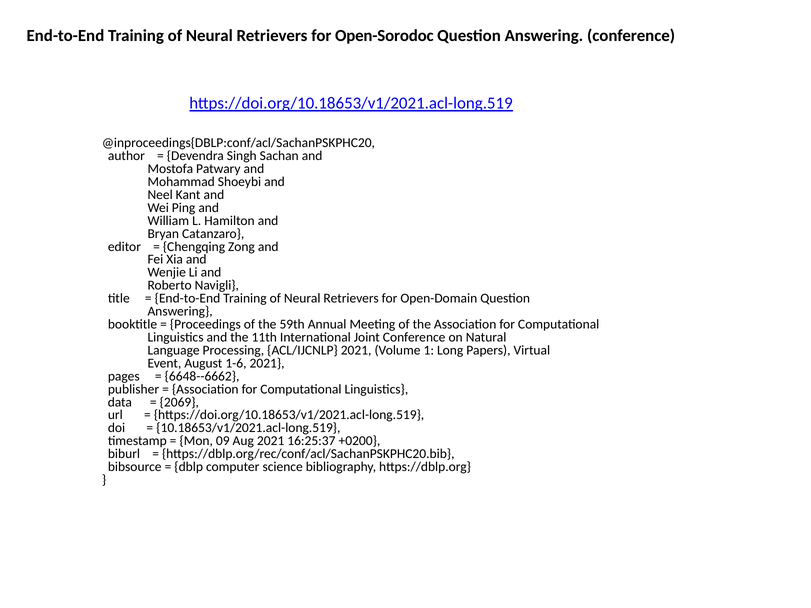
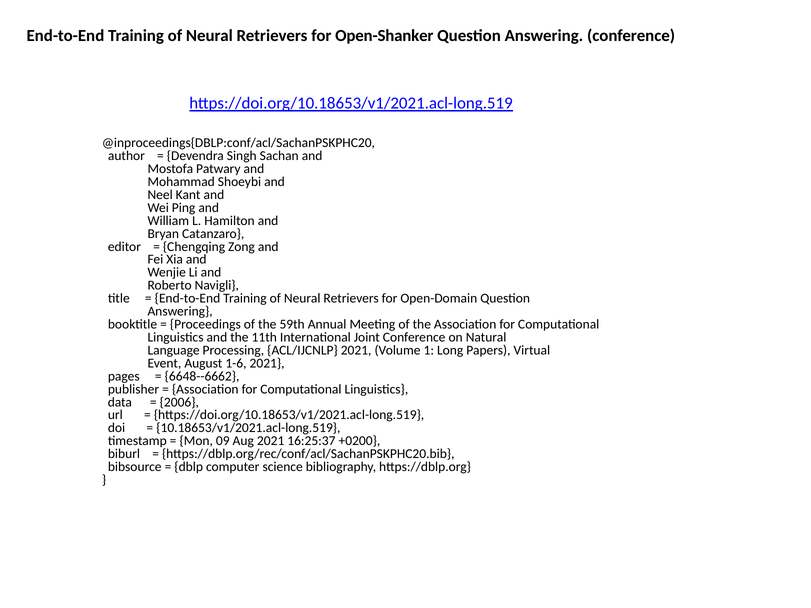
Open-Sorodoc: Open-Sorodoc -> Open-Shanker
2069: 2069 -> 2006
